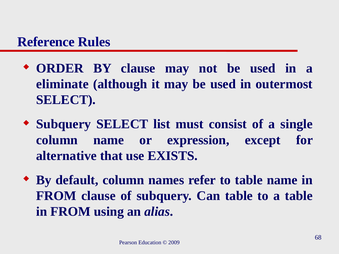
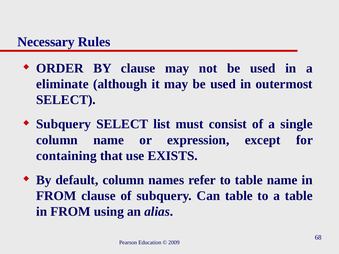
Reference: Reference -> Necessary
alternative: alternative -> containing
